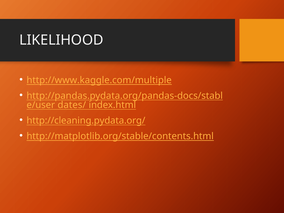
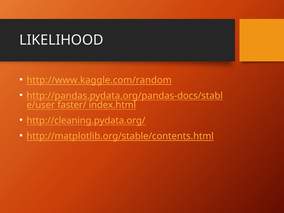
http://www.kaggle.com/multiple: http://www.kaggle.com/multiple -> http://www.kaggle.com/random
dates/: dates/ -> faster/
